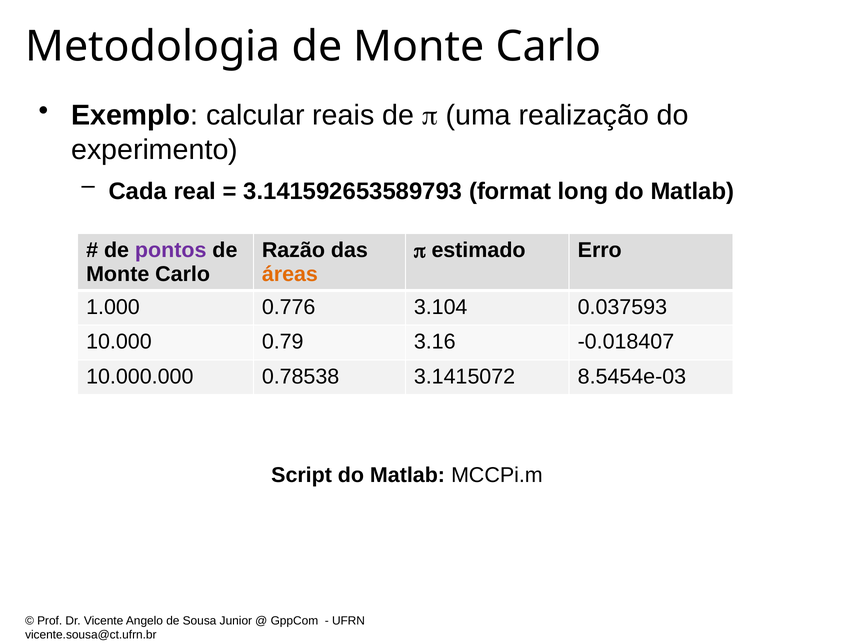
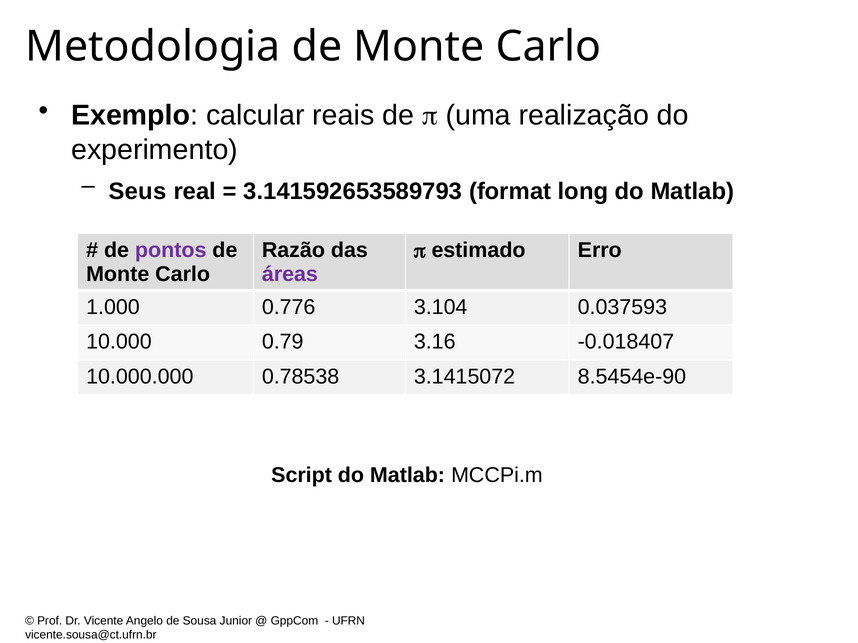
Cada: Cada -> Seus
áreas colour: orange -> purple
8.5454e-03: 8.5454e-03 -> 8.5454e-90
